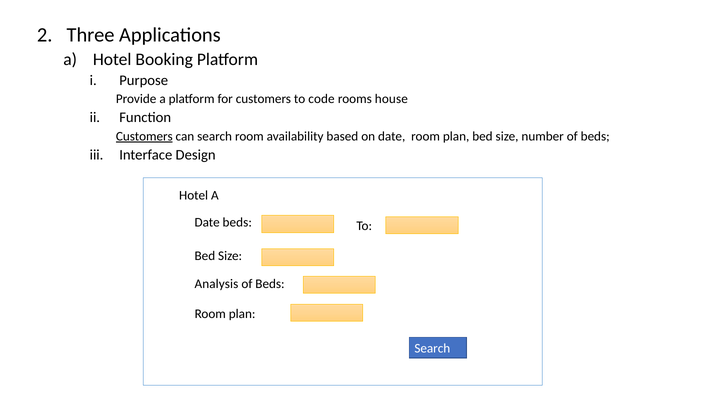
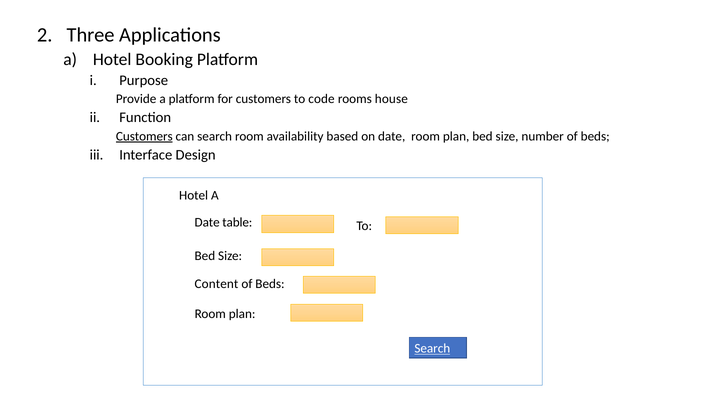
Date beds: beds -> table
Analysis: Analysis -> Content
Search at (432, 348) underline: none -> present
